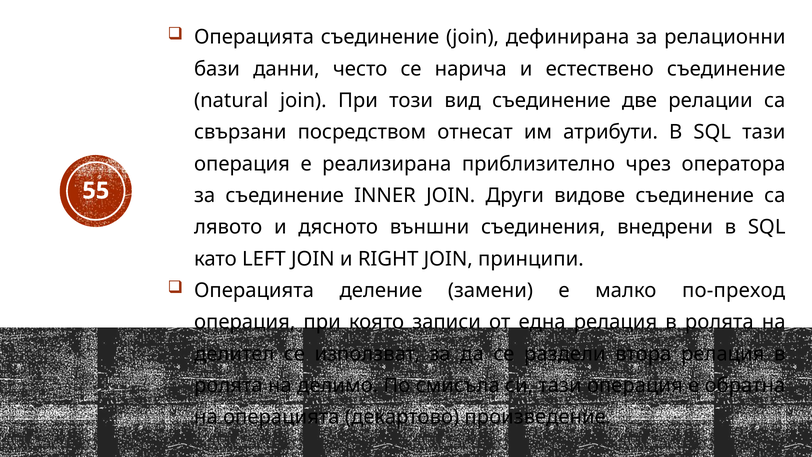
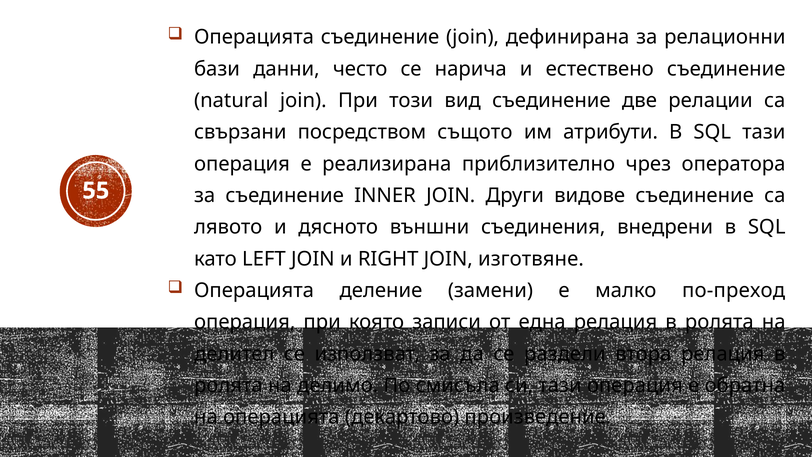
отнесат: отнесат -> същото
принципи: принципи -> изготвяне
